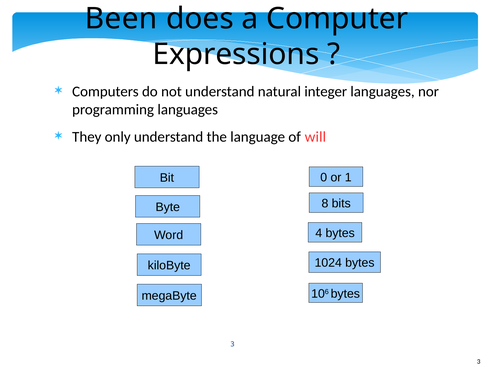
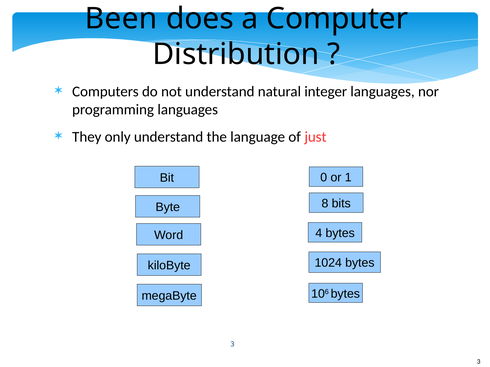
Expressions: Expressions -> Distribution
will: will -> just
